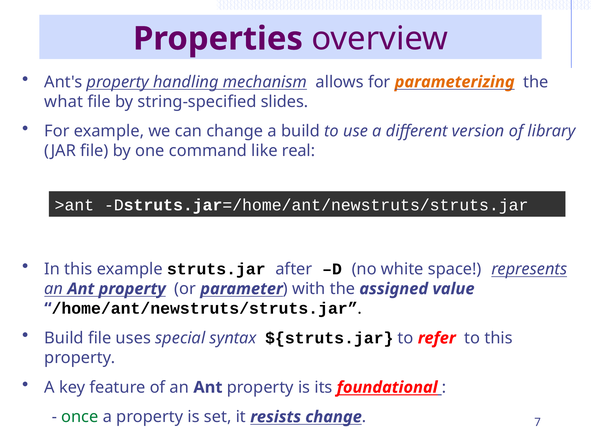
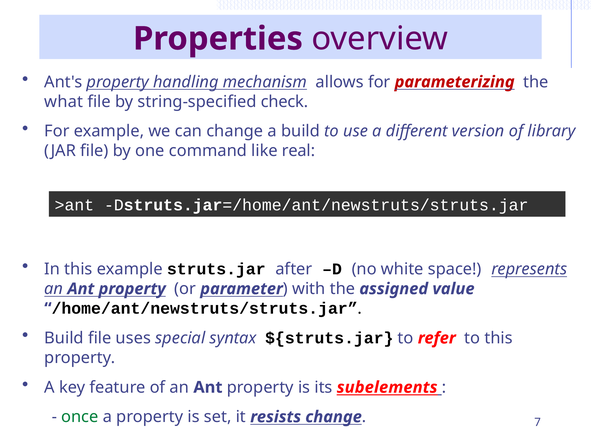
parameterizing colour: orange -> red
slides: slides -> check
foundational: foundational -> subelements
